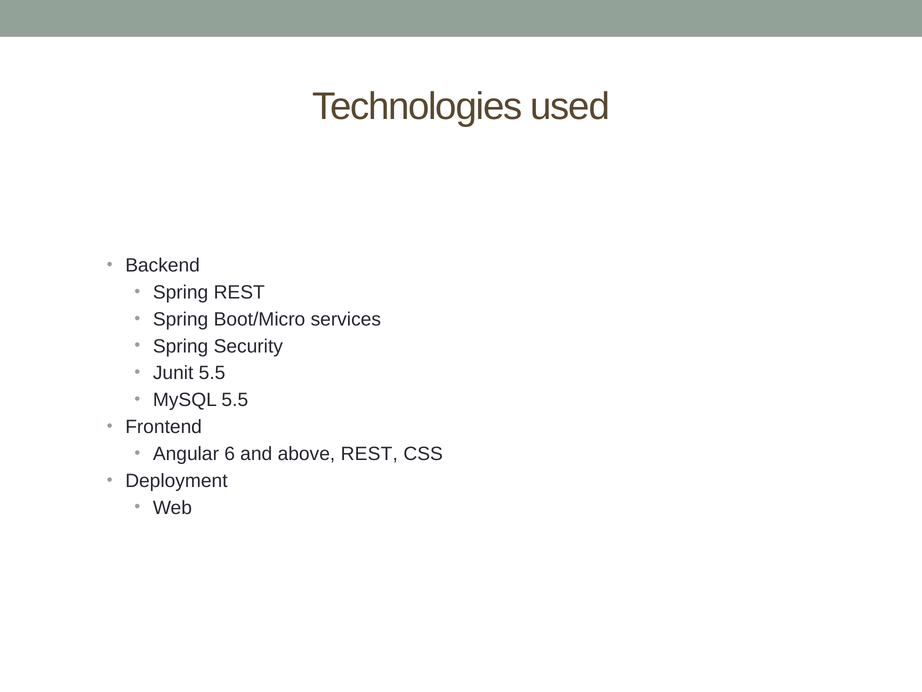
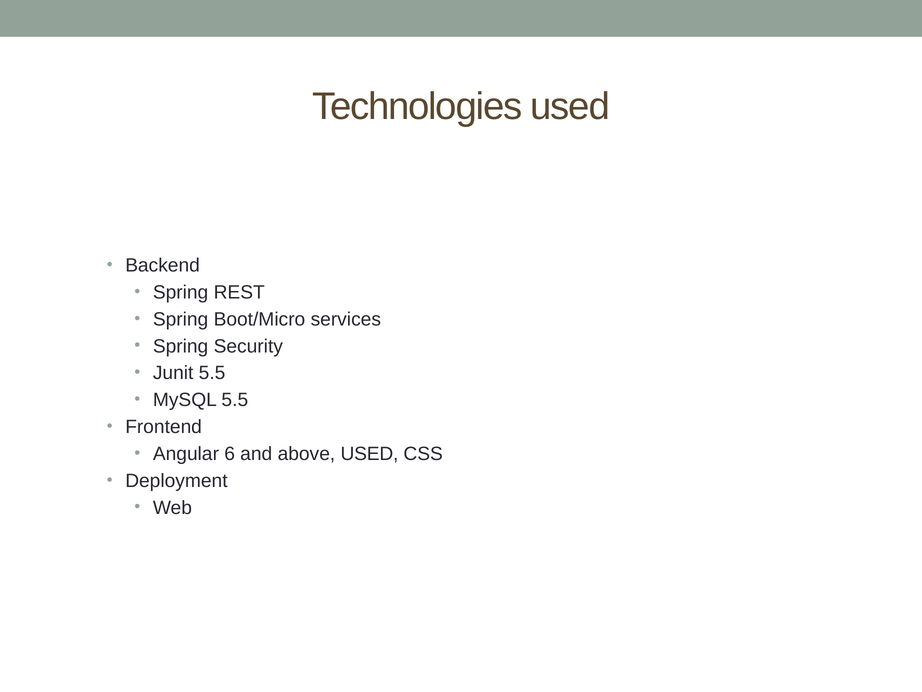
above REST: REST -> USED
